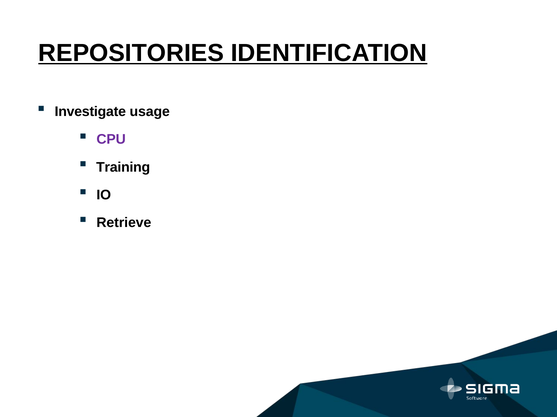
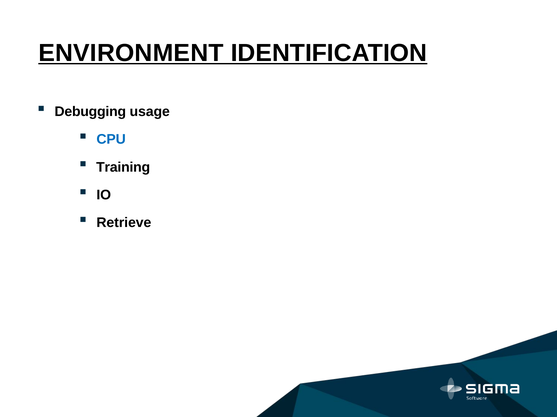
REPOSITORIES: REPOSITORIES -> ENVIRONMENT
Investigate: Investigate -> Debugging
CPU colour: purple -> blue
